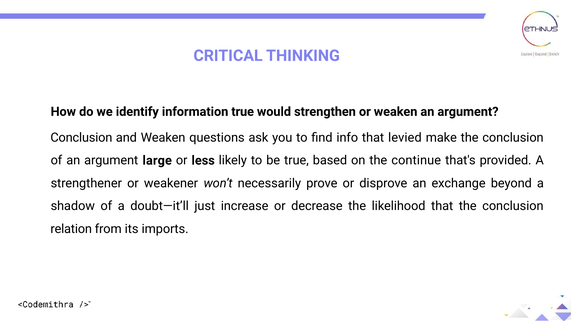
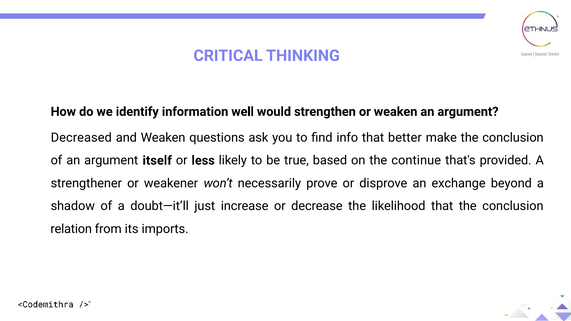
information true: true -> well
Conclusion at (81, 138): Conclusion -> Decreased
levied: levied -> better
large: large -> itself
